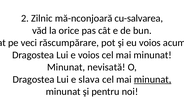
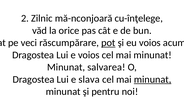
cu-salvarea: cu-salvarea -> cu-înţelege
pot underline: none -> present
nevisată: nevisată -> salvarea
